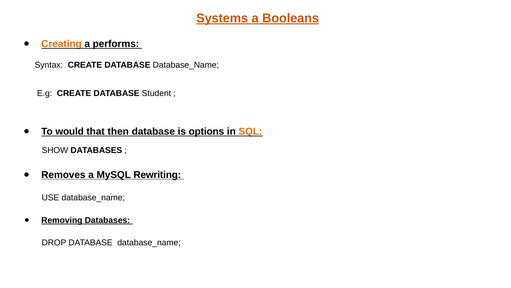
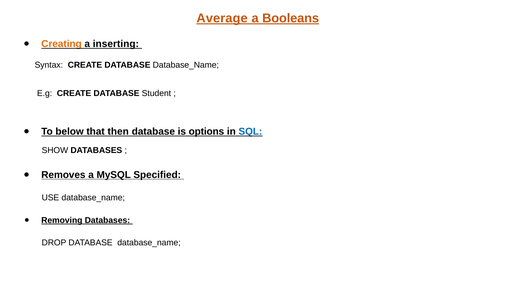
Systems: Systems -> Average
performs: performs -> inserting
would: would -> below
SQL colour: orange -> blue
Rewriting: Rewriting -> Specified
